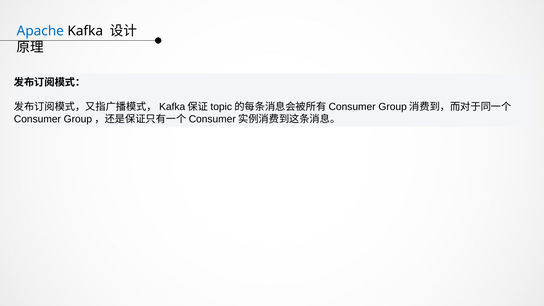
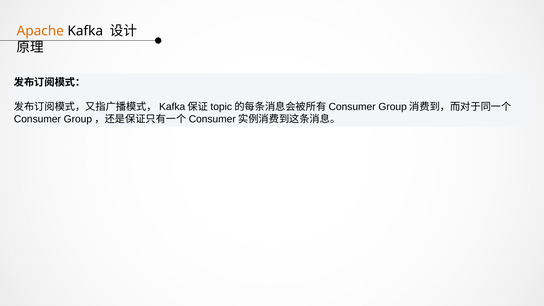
Apache colour: blue -> orange
